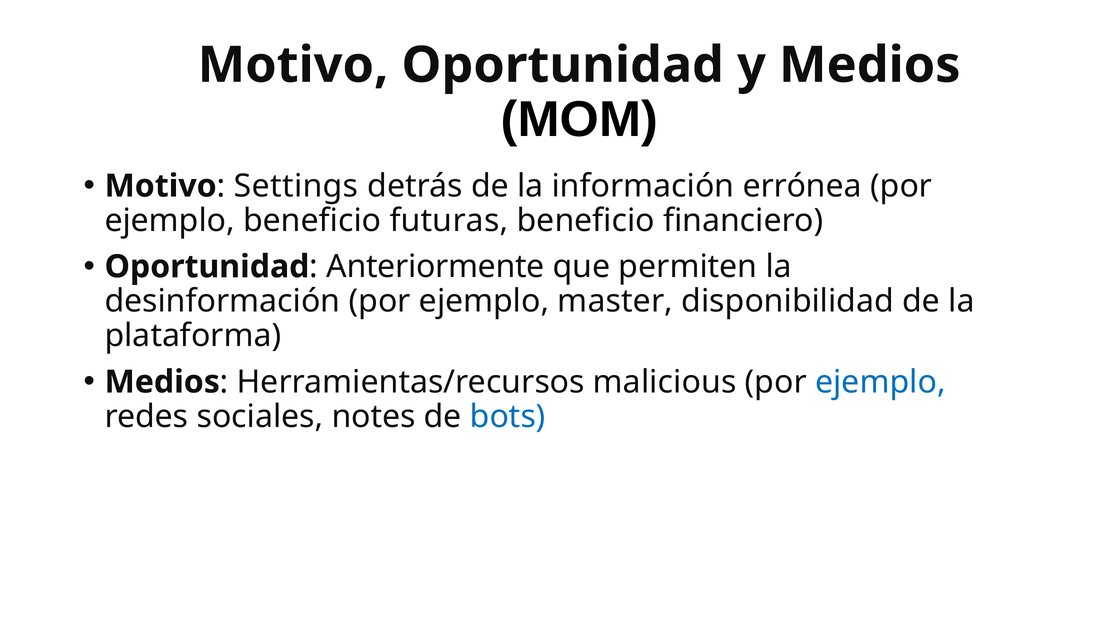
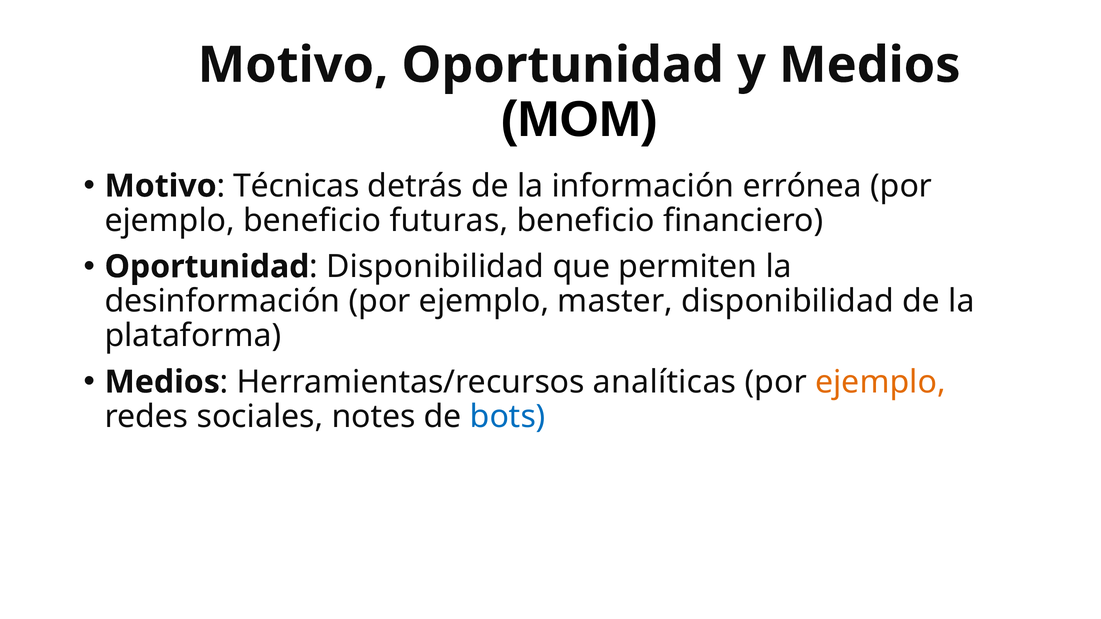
Settings: Settings -> Técnicas
Anteriormente at (435, 267): Anteriormente -> Disponibilidad
malicious: malicious -> analíticas
ejemplo at (880, 382) colour: blue -> orange
